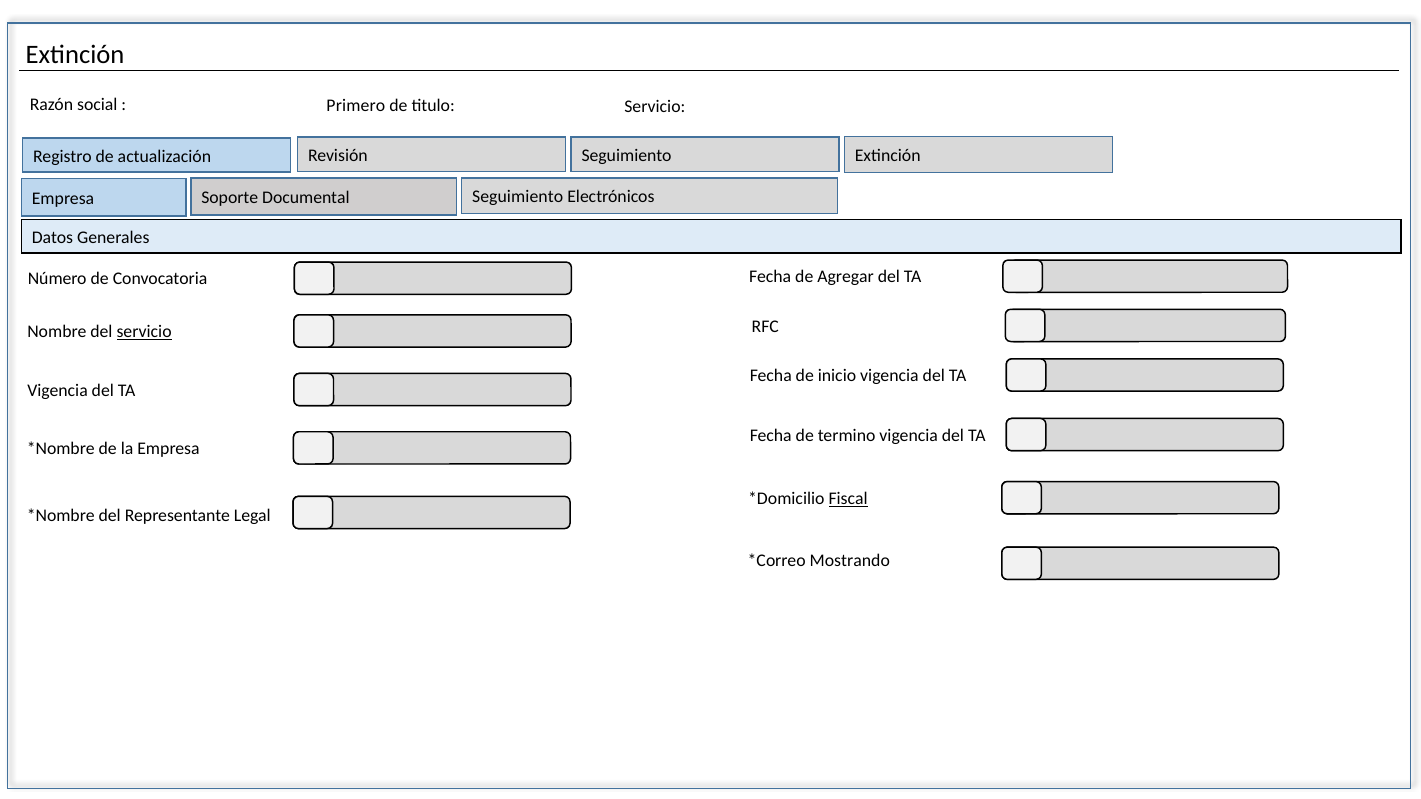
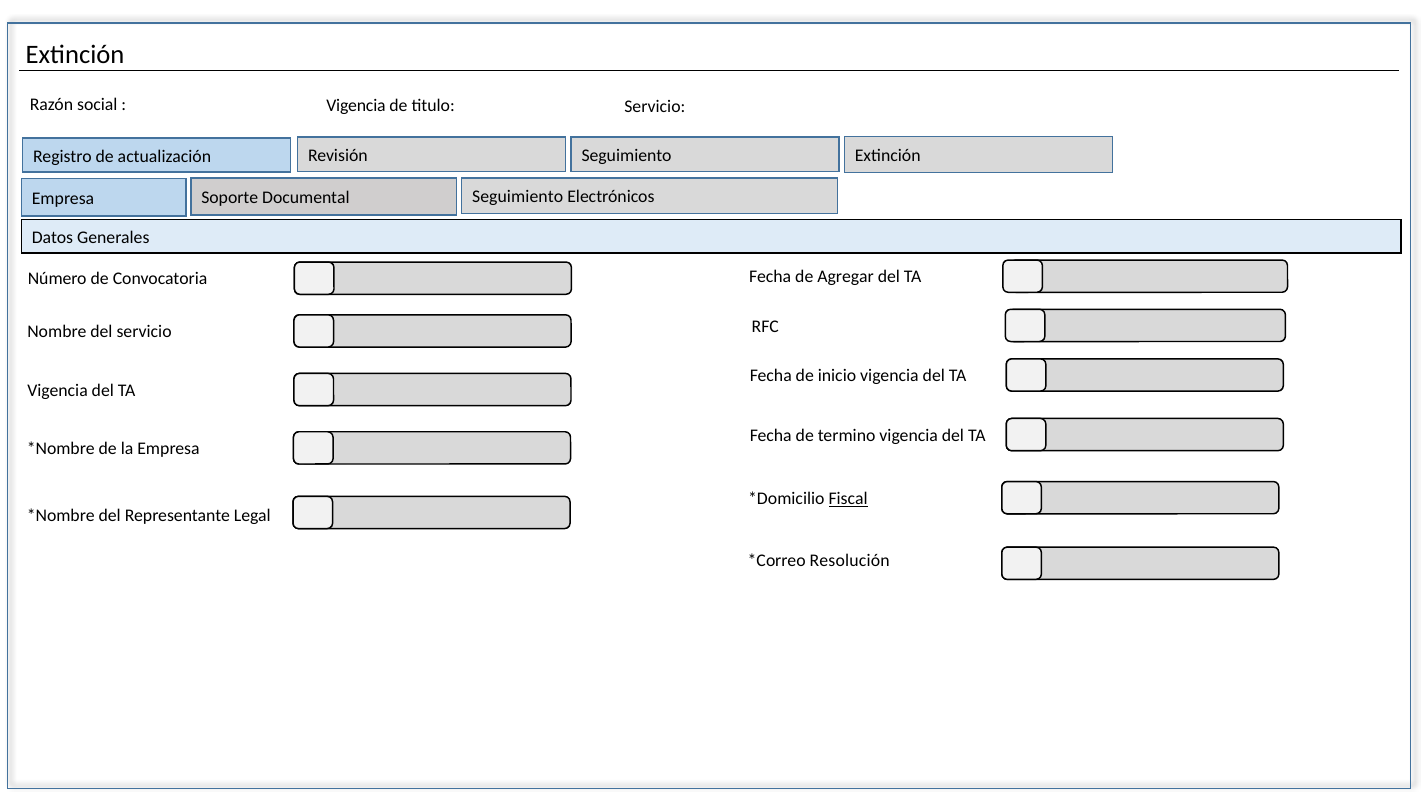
Primero at (356, 105): Primero -> Vigencia
servicio at (144, 332) underline: present -> none
Mostrando: Mostrando -> Resolución
